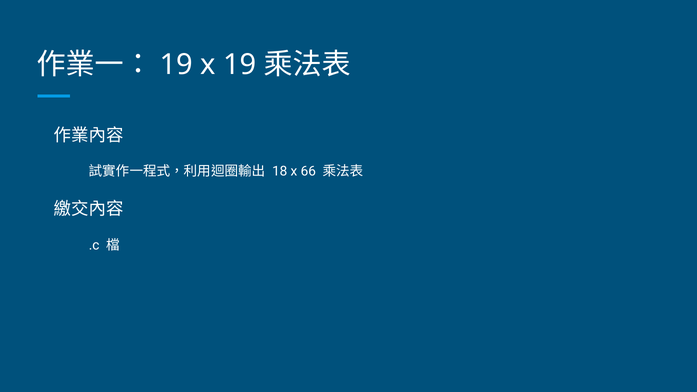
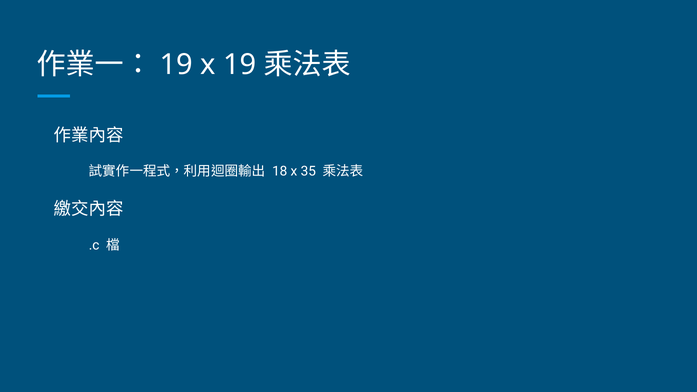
66: 66 -> 35
